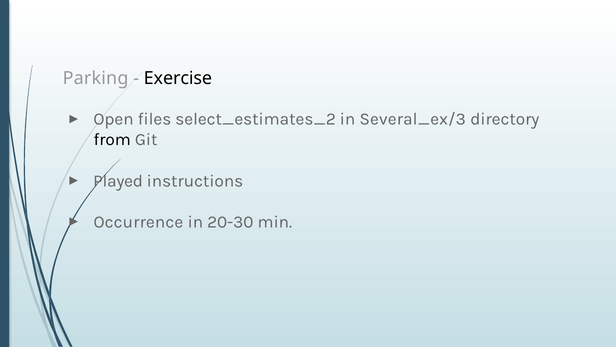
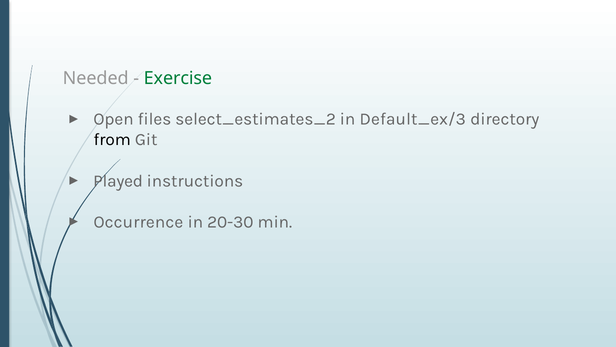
Parking: Parking -> Needed
Exercise colour: black -> green
Several_ex/3: Several_ex/3 -> Default_ex/3
